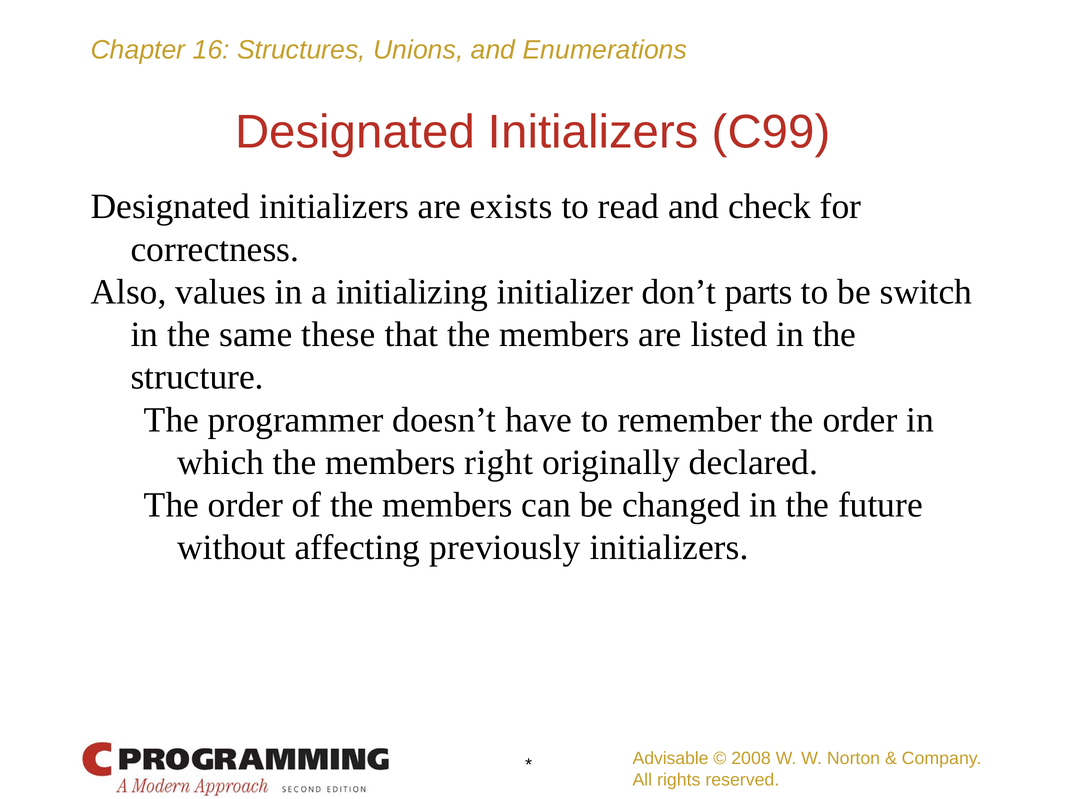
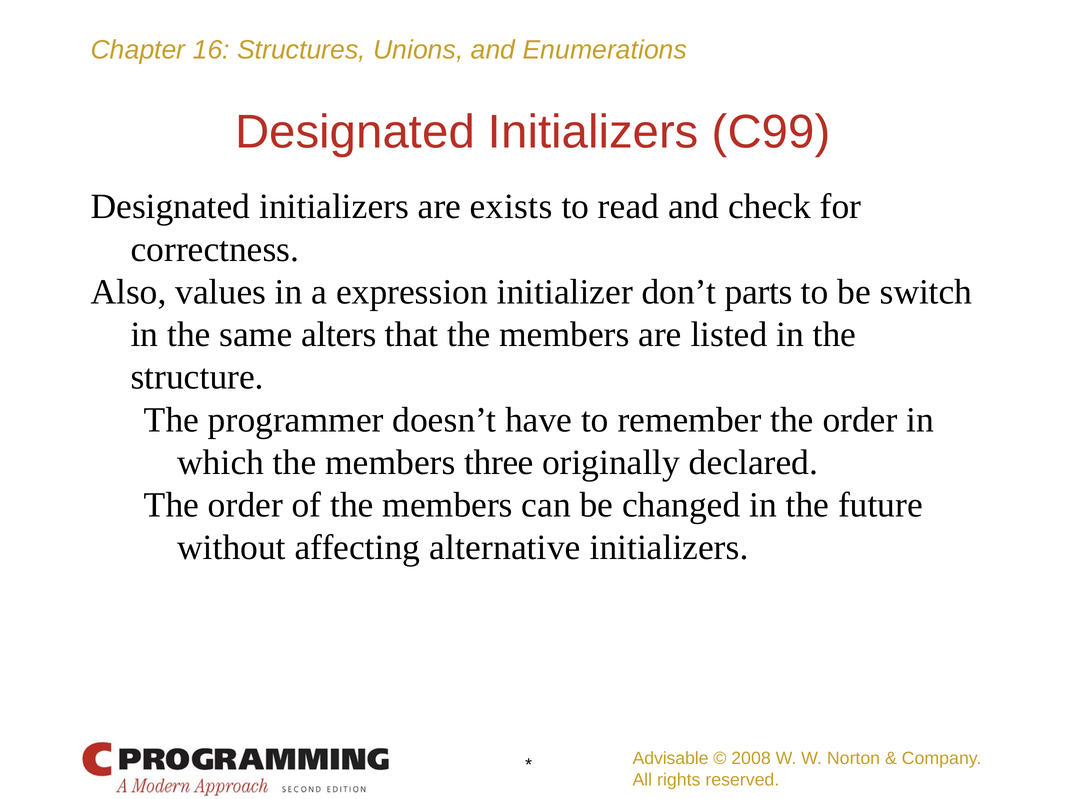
initializing: initializing -> expression
these: these -> alters
right: right -> three
previously: previously -> alternative
